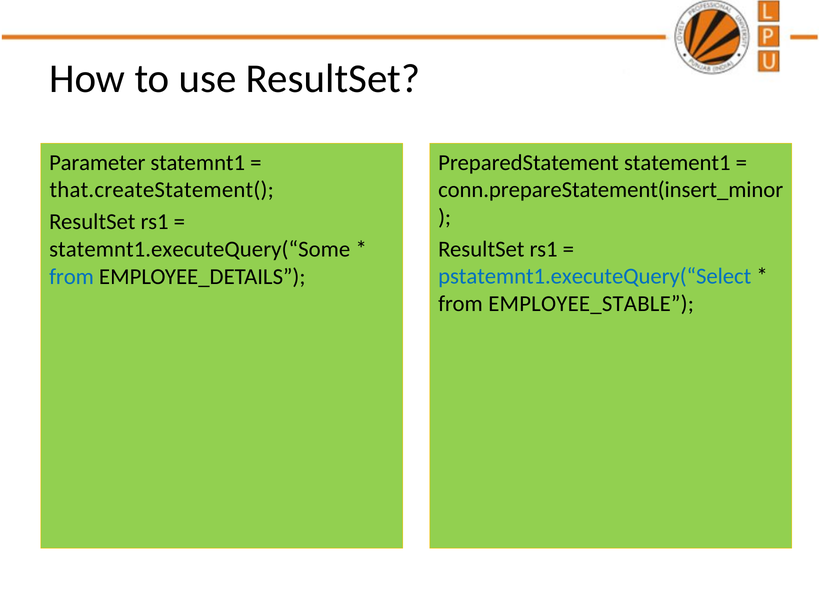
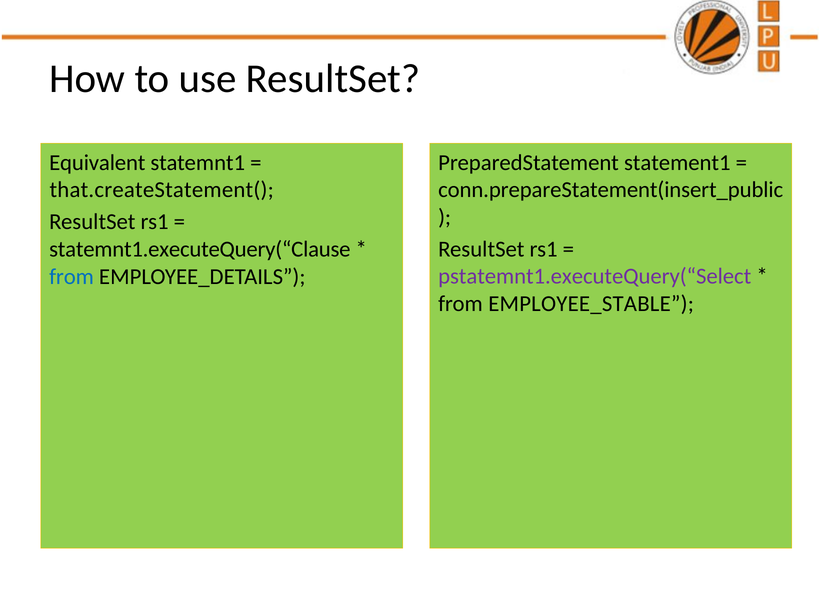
Parameter: Parameter -> Equivalent
conn.prepareStatement(insert_minor: conn.prepareStatement(insert_minor -> conn.prepareStatement(insert_public
statemnt1.executeQuery(“Some: statemnt1.executeQuery(“Some -> statemnt1.executeQuery(“Clause
pstatemnt1.executeQuery(“Select colour: blue -> purple
